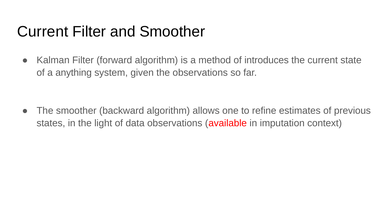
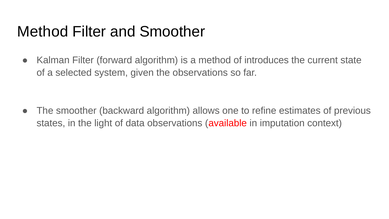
Current at (43, 32): Current -> Method
anything: anything -> selected
